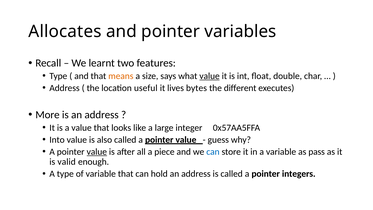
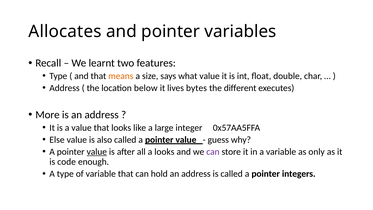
value at (210, 76) underline: present -> none
useful: useful -> below
Into: Into -> Else
a piece: piece -> looks
can at (213, 152) colour: blue -> purple
pass: pass -> only
valid: valid -> code
